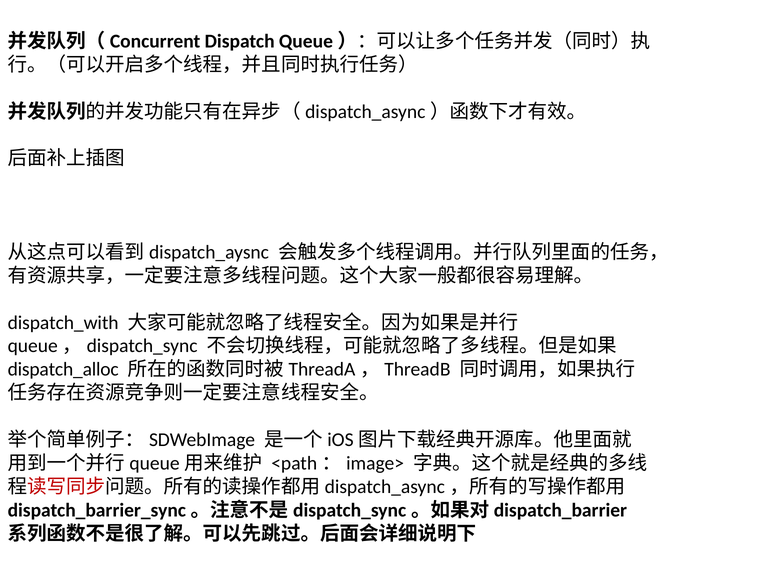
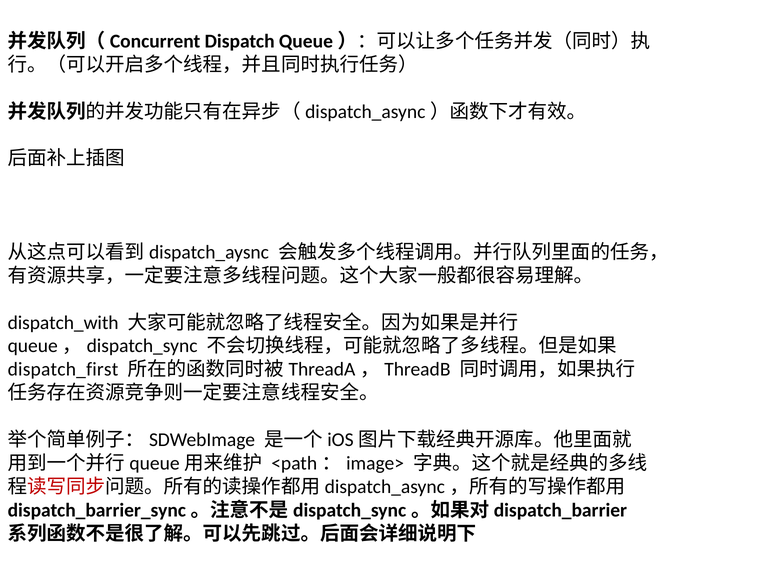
dispatch_alloc: dispatch_alloc -> dispatch_first
